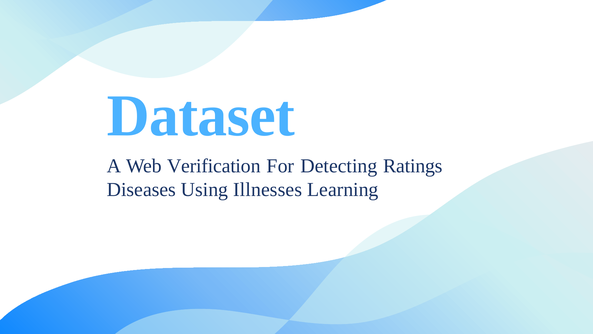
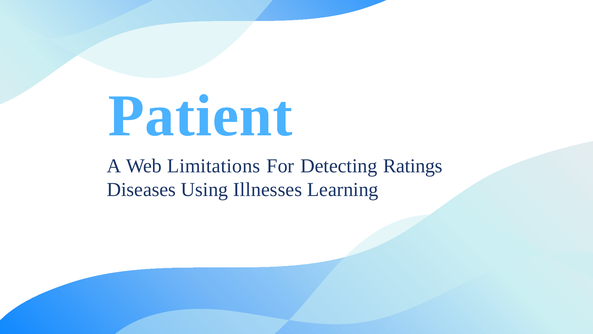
Dataset: Dataset -> Patient
Verification: Verification -> Limitations
